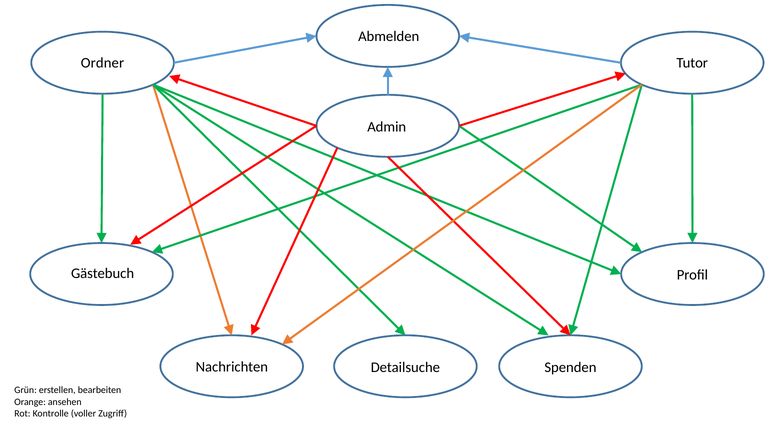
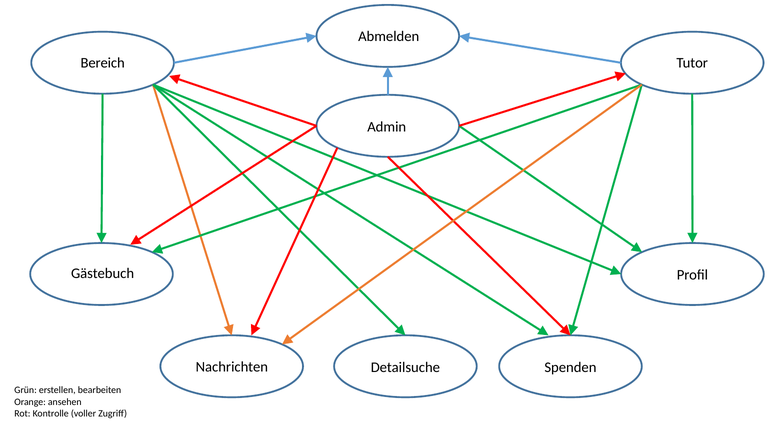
Ordner: Ordner -> Bereich
